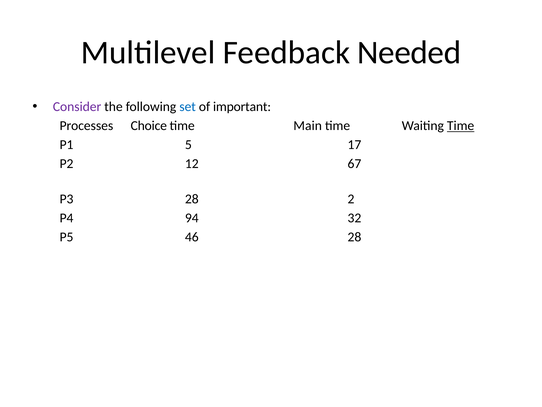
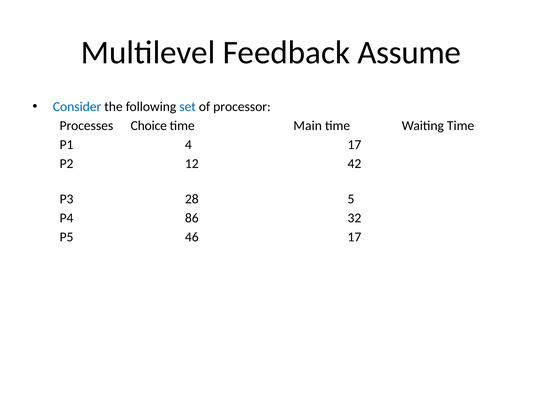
Needed: Needed -> Assume
Consider colour: purple -> blue
important: important -> processor
Time at (461, 126) underline: present -> none
5: 5 -> 4
67: 67 -> 42
2: 2 -> 5
94: 94 -> 86
46 28: 28 -> 17
